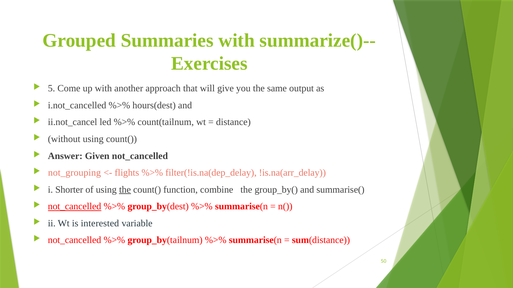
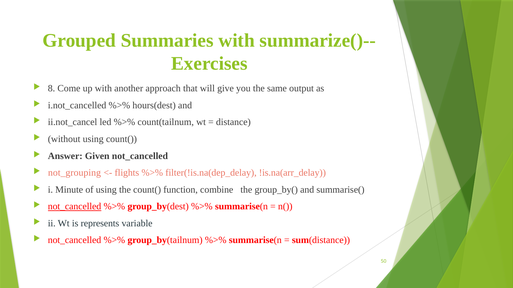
5: 5 -> 8
Shorter: Shorter -> Minute
the at (125, 190) underline: present -> none
interested: interested -> represents
